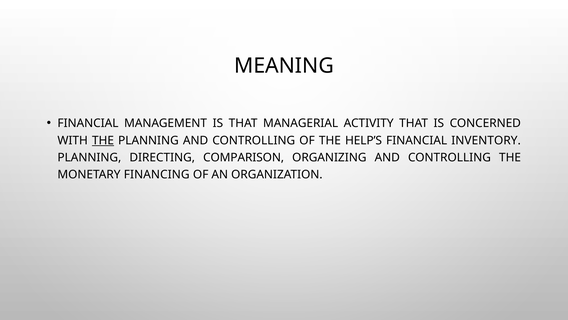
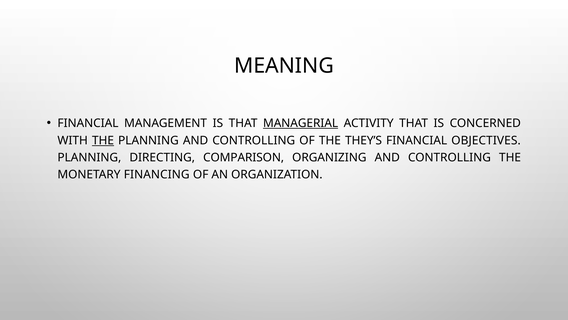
MANAGERIAL underline: none -> present
HELP’S: HELP’S -> THEY’S
INVENTORY: INVENTORY -> OBJECTIVES
